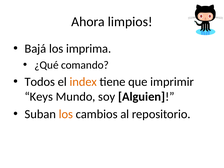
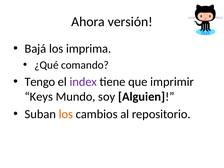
limpios: limpios -> versión
Todos: Todos -> Tengo
index colour: orange -> purple
